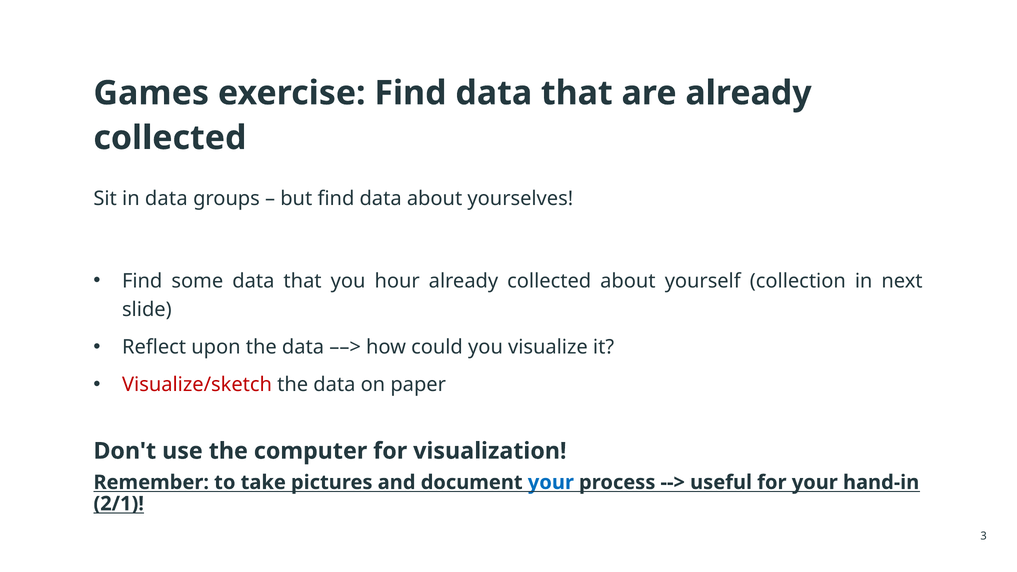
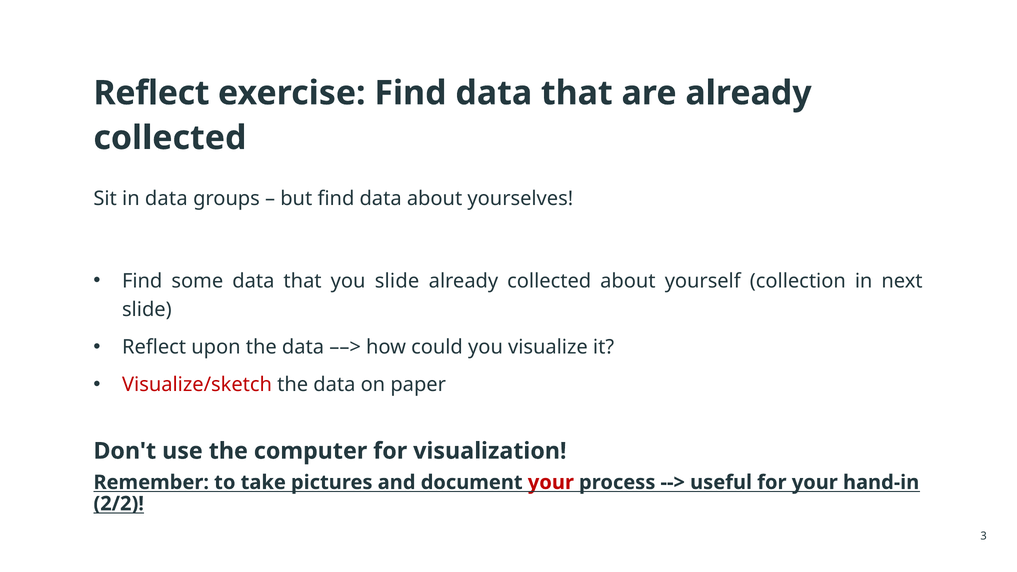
Games at (151, 93): Games -> Reflect
you hour: hour -> slide
your at (551, 482) colour: blue -> red
2/1: 2/1 -> 2/2
